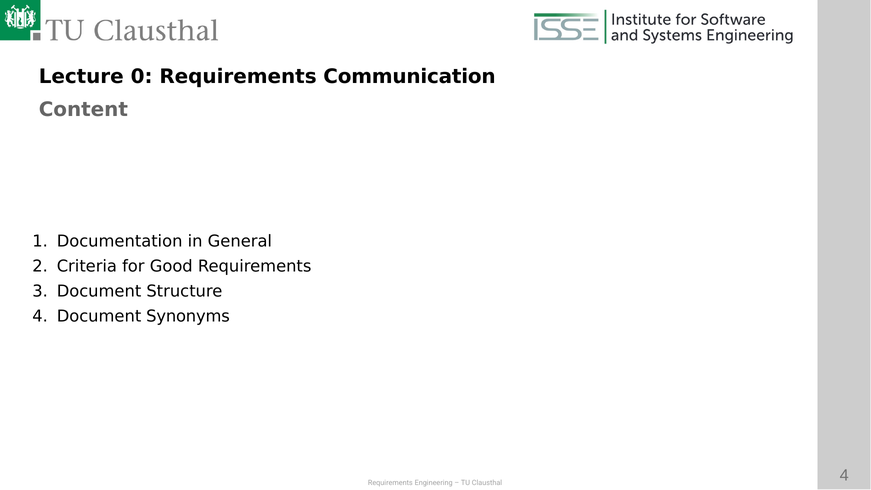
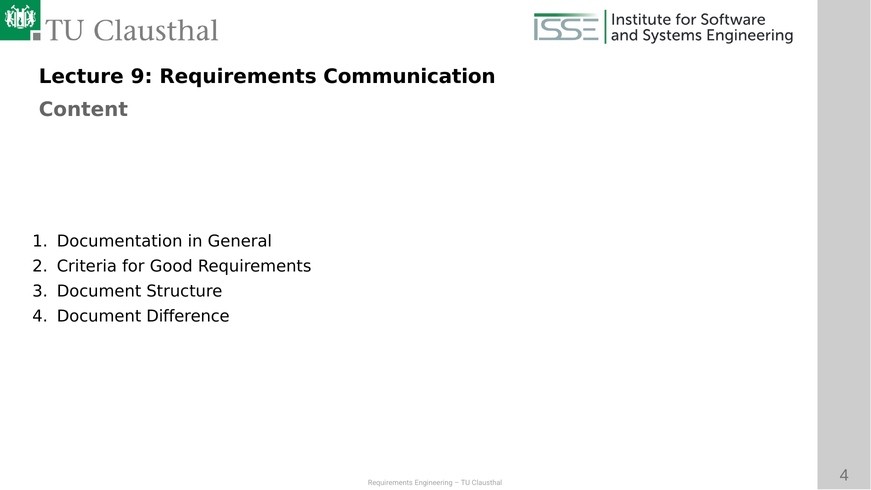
0: 0 -> 9
Synonyms: Synonyms -> Difference
